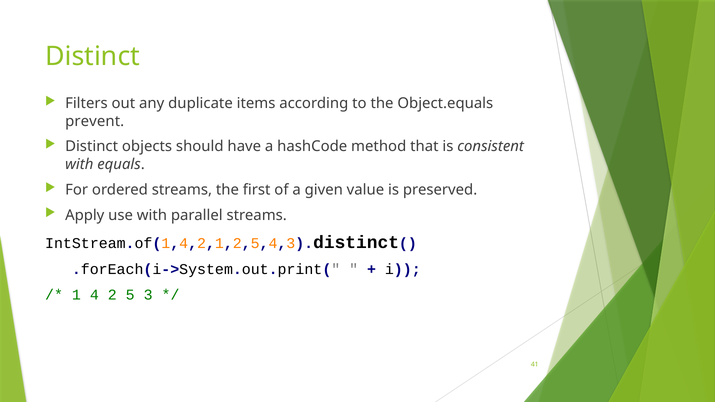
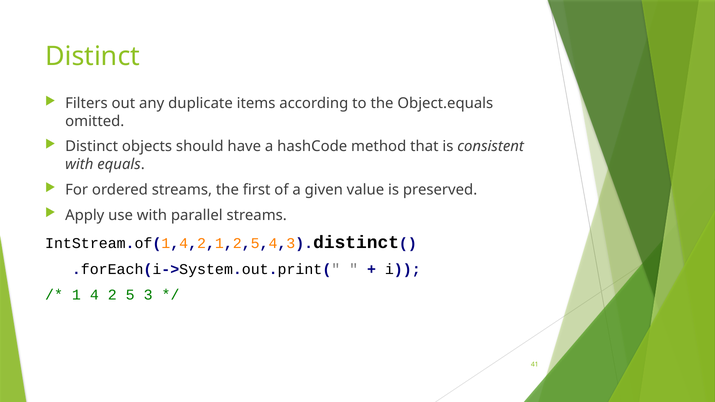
prevent: prevent -> omitted
